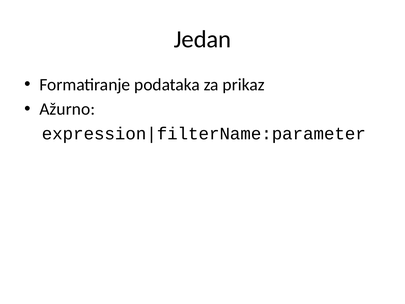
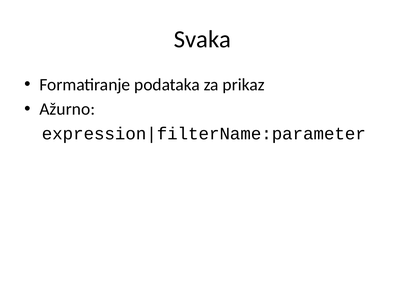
Jedan: Jedan -> Svaka
